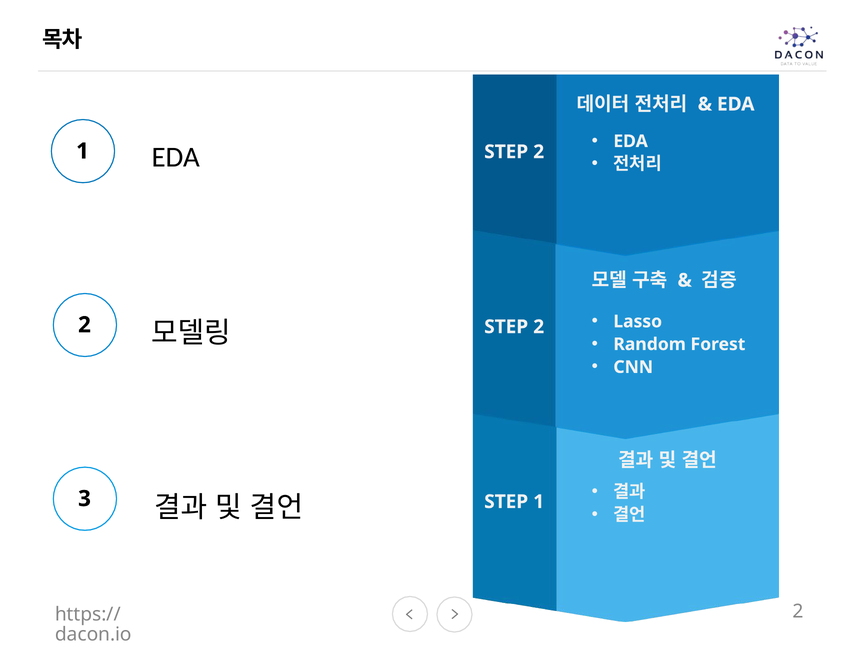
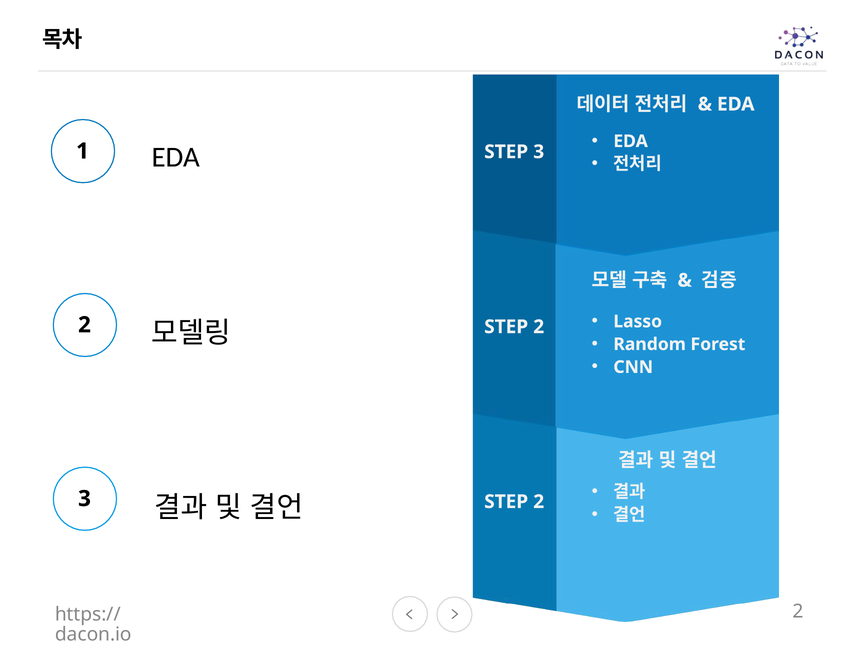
2 at (539, 152): 2 -> 3
1 at (539, 502): 1 -> 2
